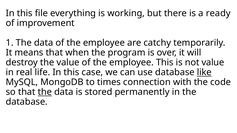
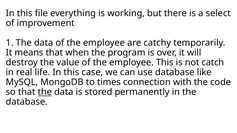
ready: ready -> select
not value: value -> catch
like underline: present -> none
